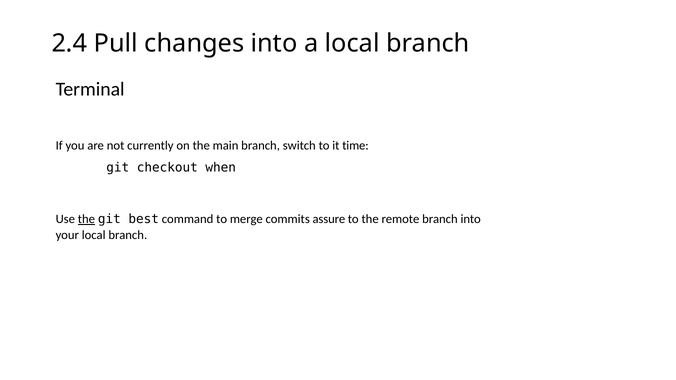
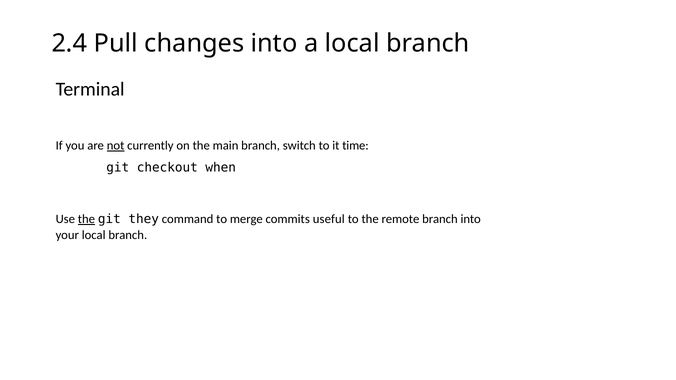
not underline: none -> present
best: best -> they
assure: assure -> useful
